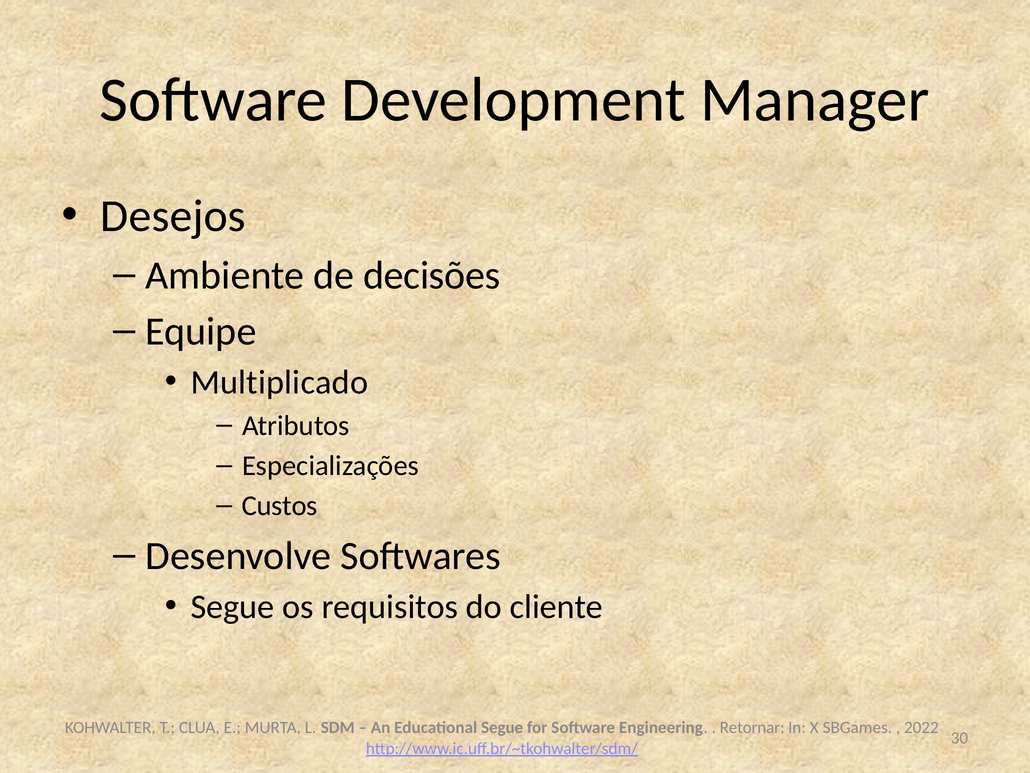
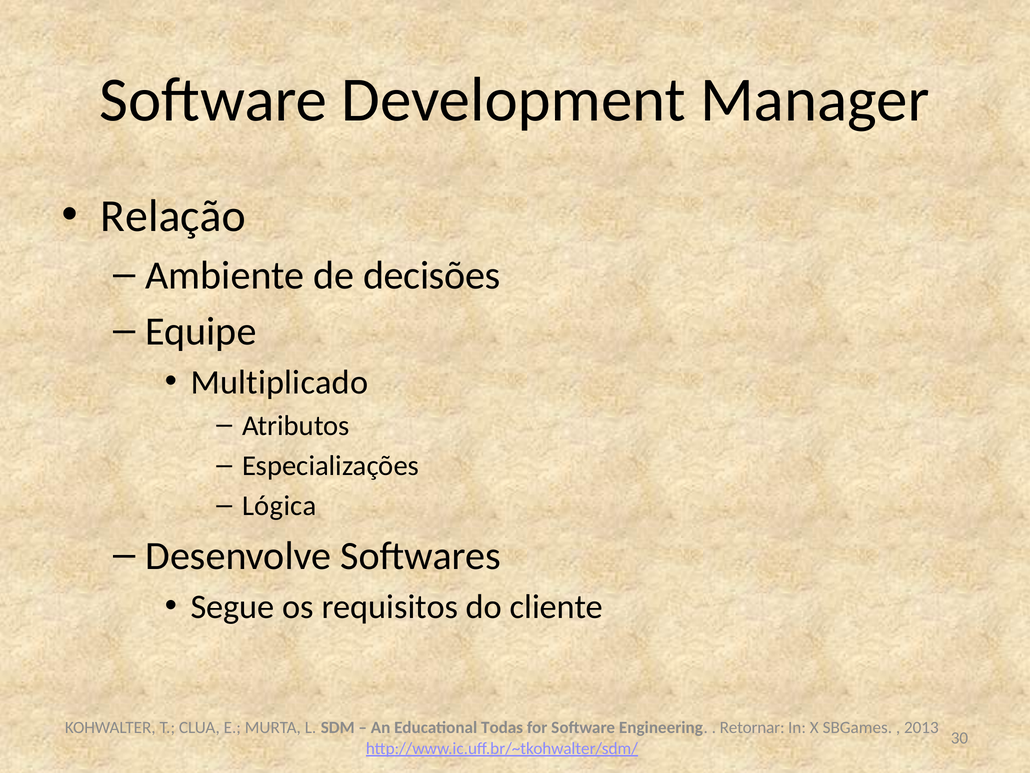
Desejos: Desejos -> Relação
Custos: Custos -> Lógica
Educational Segue: Segue -> Todas
2022: 2022 -> 2013
